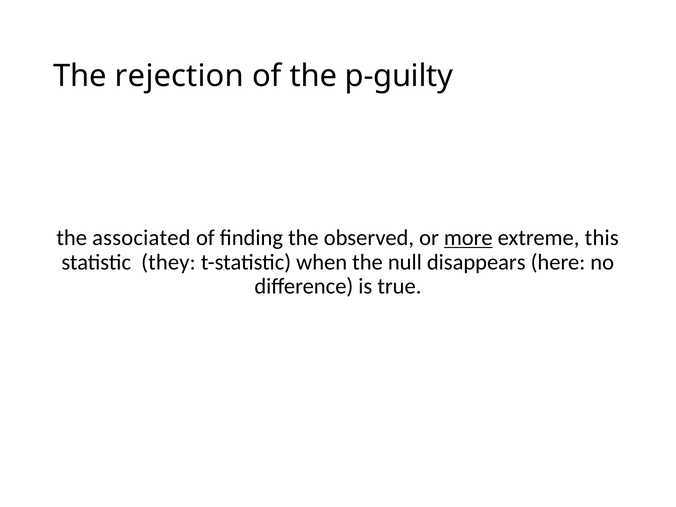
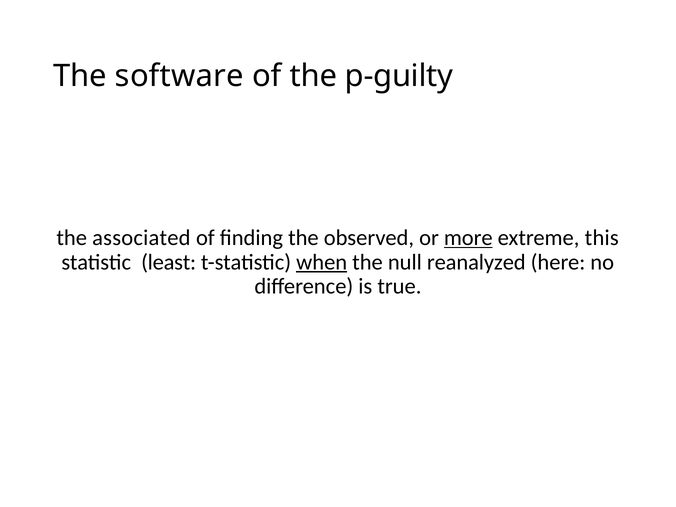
rejection: rejection -> software
they: they -> least
when underline: none -> present
disappears: disappears -> reanalyzed
